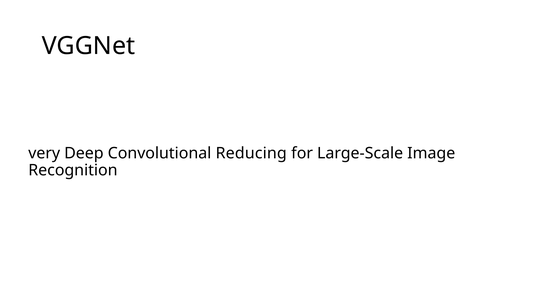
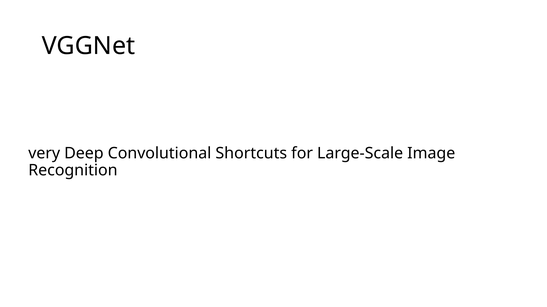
Reducing: Reducing -> Shortcuts
